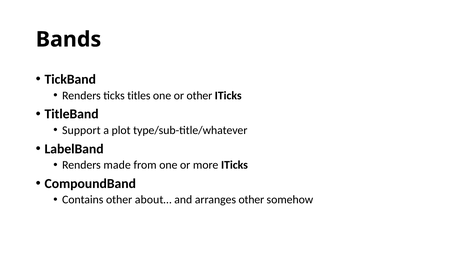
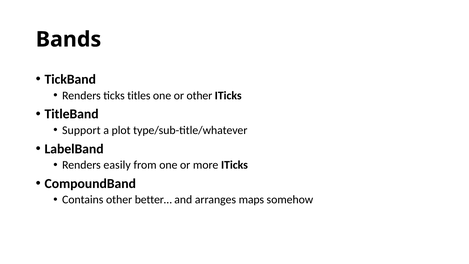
made: made -> easily
about…: about… -> better…
arranges other: other -> maps
